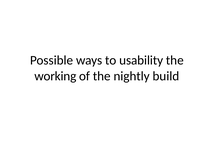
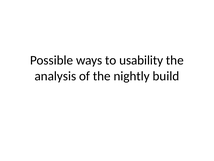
working: working -> analysis
